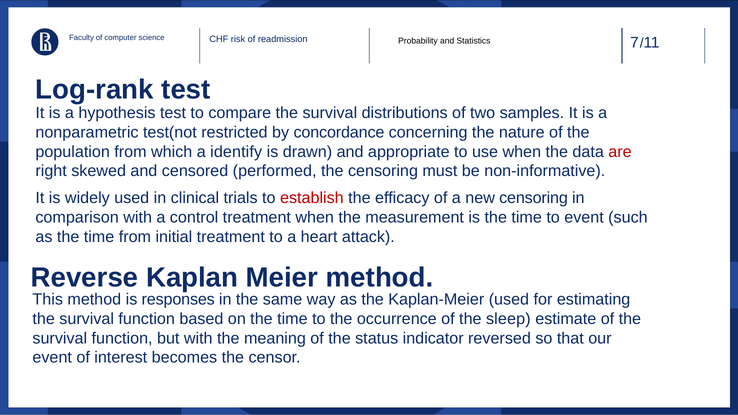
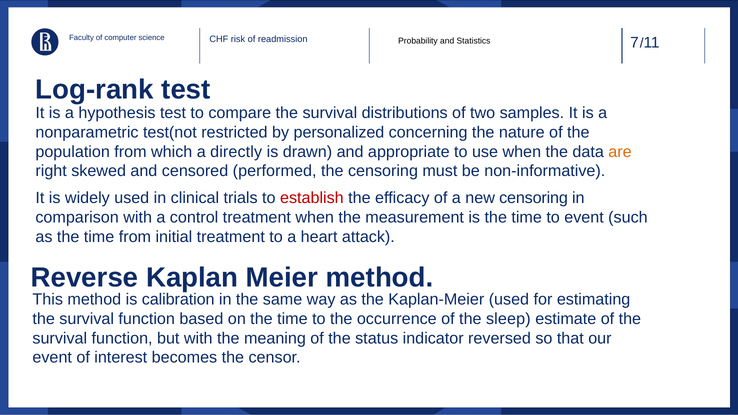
concordance: concordance -> personalized
identify: identify -> directly
are colour: red -> orange
responses: responses -> calibration
